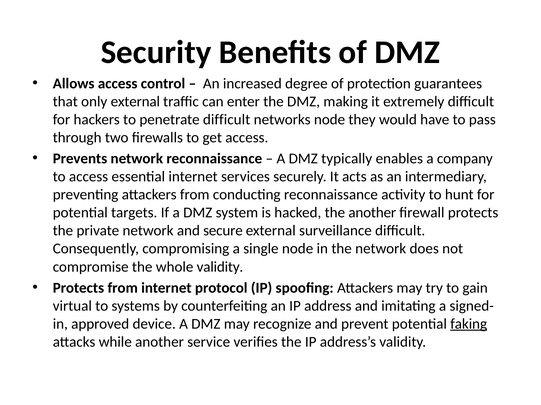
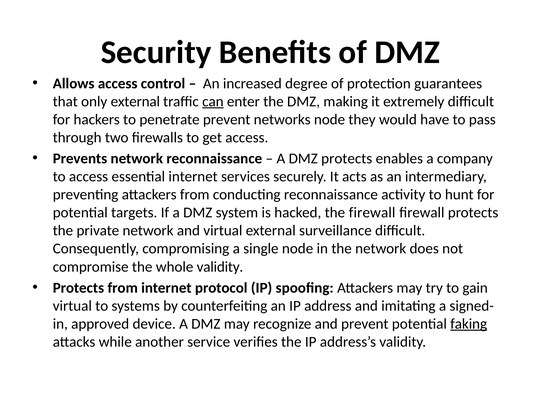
can underline: none -> present
penetrate difficult: difficult -> prevent
DMZ typically: typically -> protects
the another: another -> firewall
and secure: secure -> virtual
